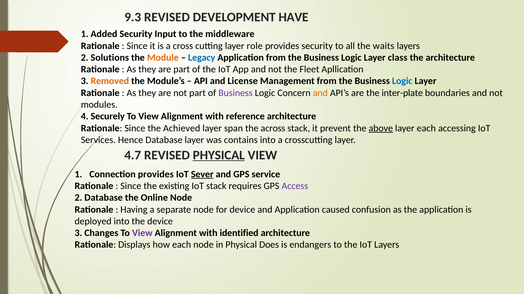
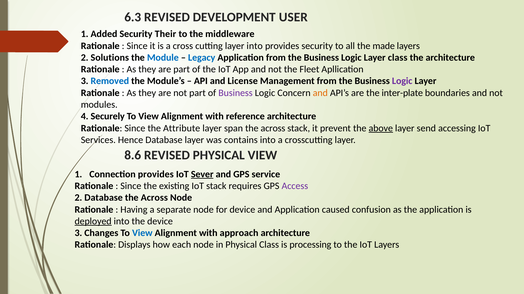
9.3: 9.3 -> 6.3
HAVE: HAVE -> USER
Input: Input -> Their
layer role: role -> into
waits: waits -> made
Module colour: orange -> blue
Removed colour: orange -> blue
Logic at (402, 81) colour: blue -> purple
Achieved: Achieved -> Attribute
layer each: each -> send
4.7: 4.7 -> 8.6
PHYSICAL at (219, 155) underline: present -> none
Online at (154, 198): Online -> Across
deployed underline: none -> present
View at (142, 234) colour: purple -> blue
identified: identified -> approach
Physical Does: Does -> Class
endangers: endangers -> processing
